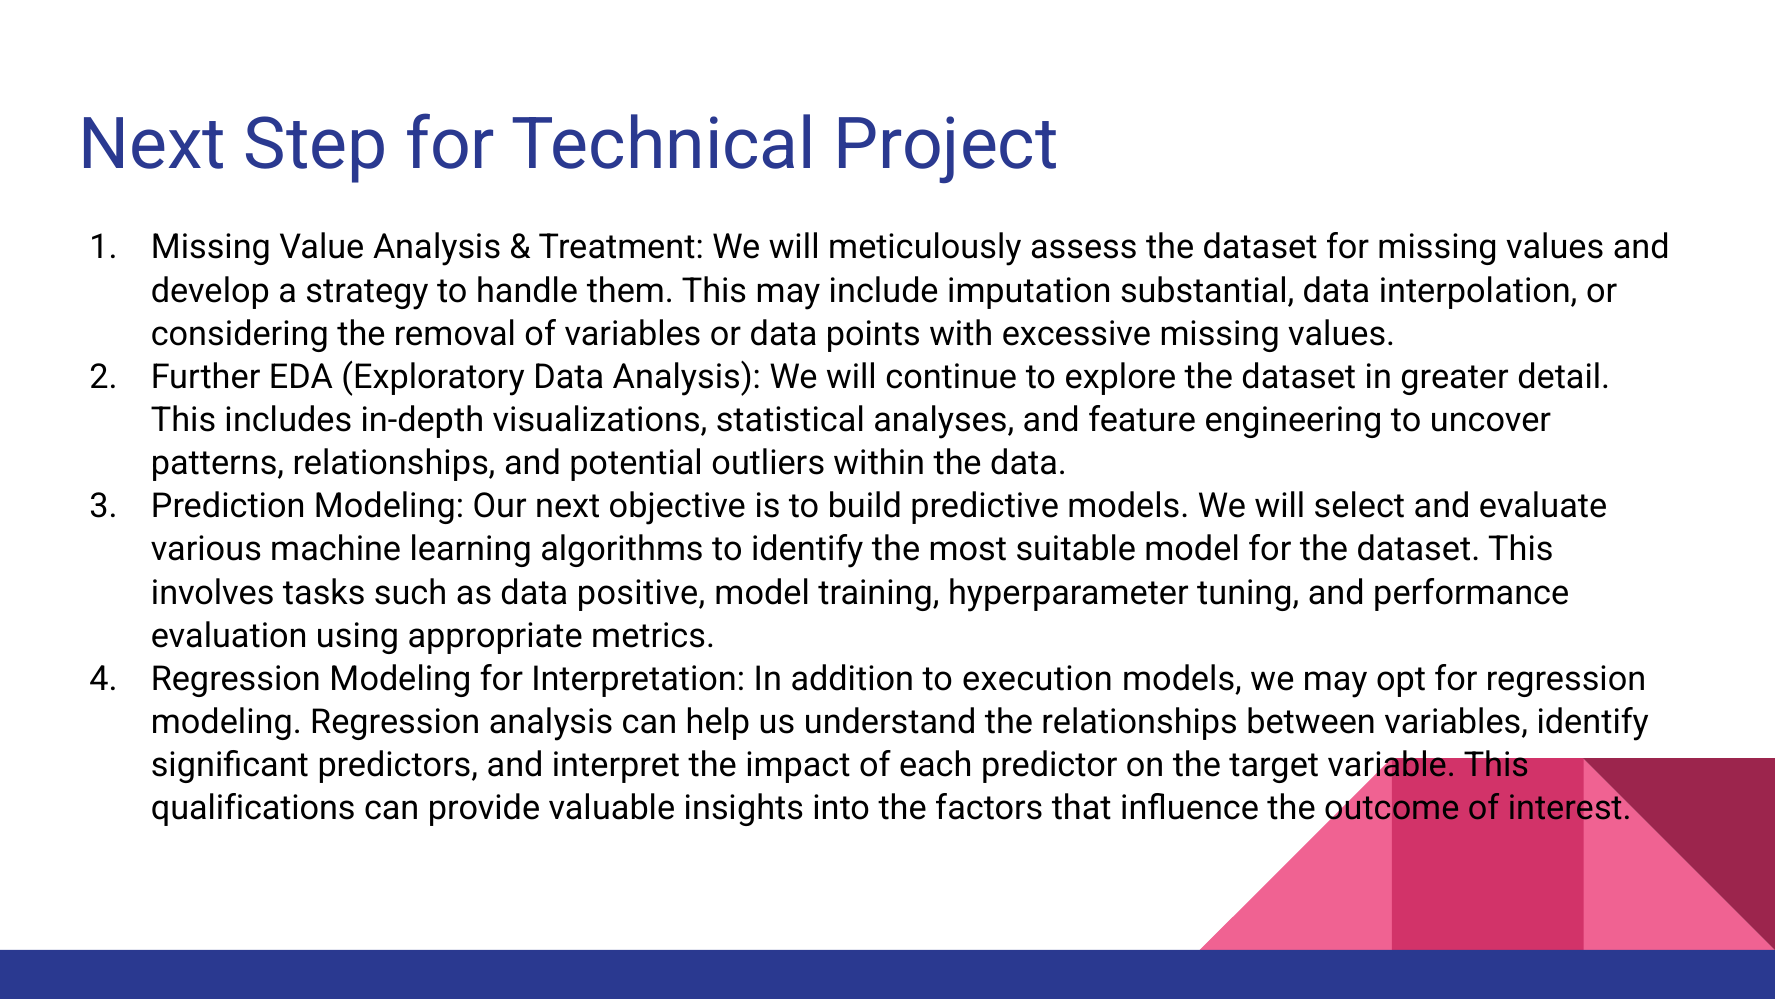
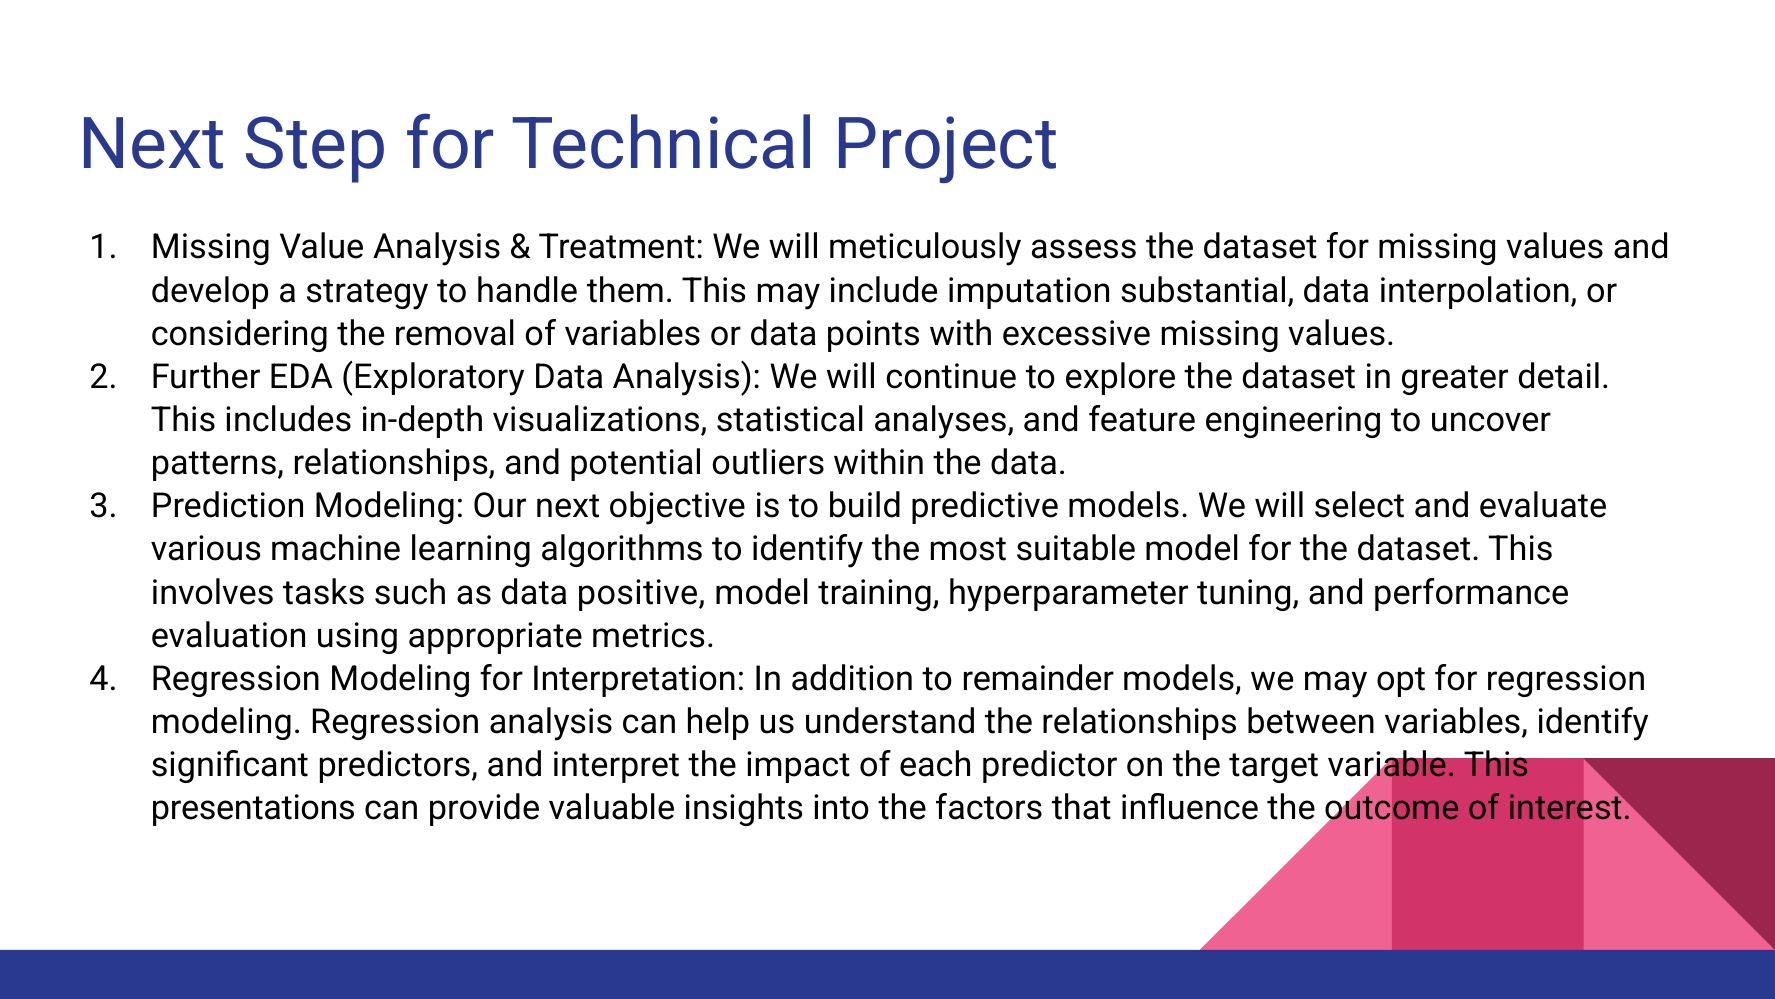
execution: execution -> remainder
qualifications: qualifications -> presentations
